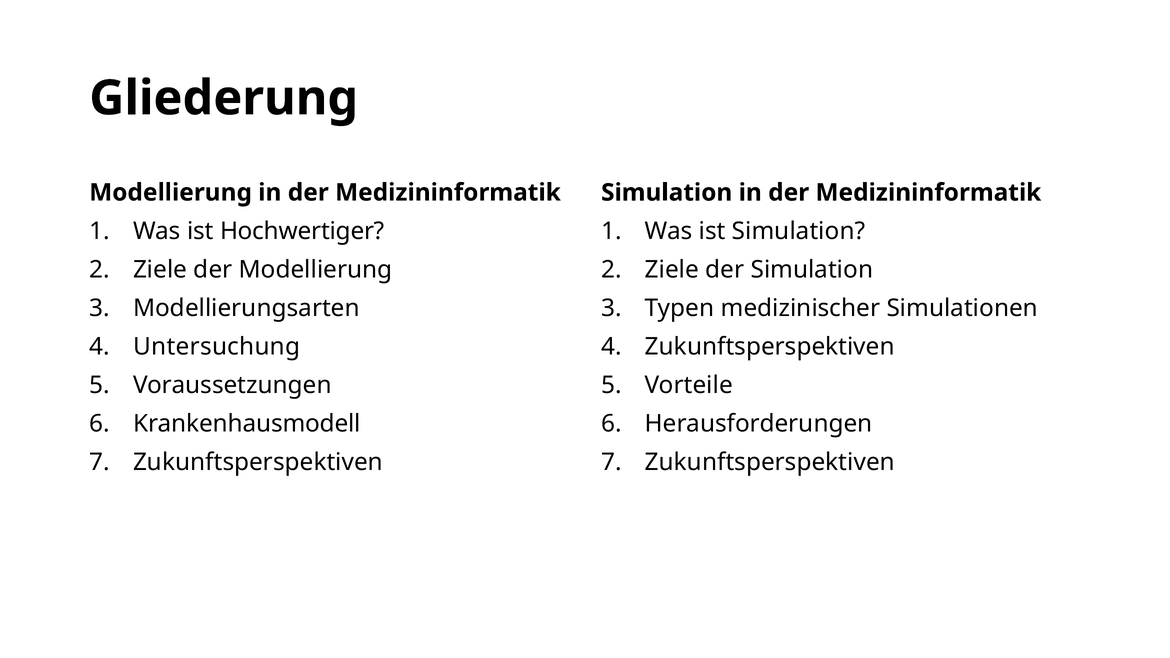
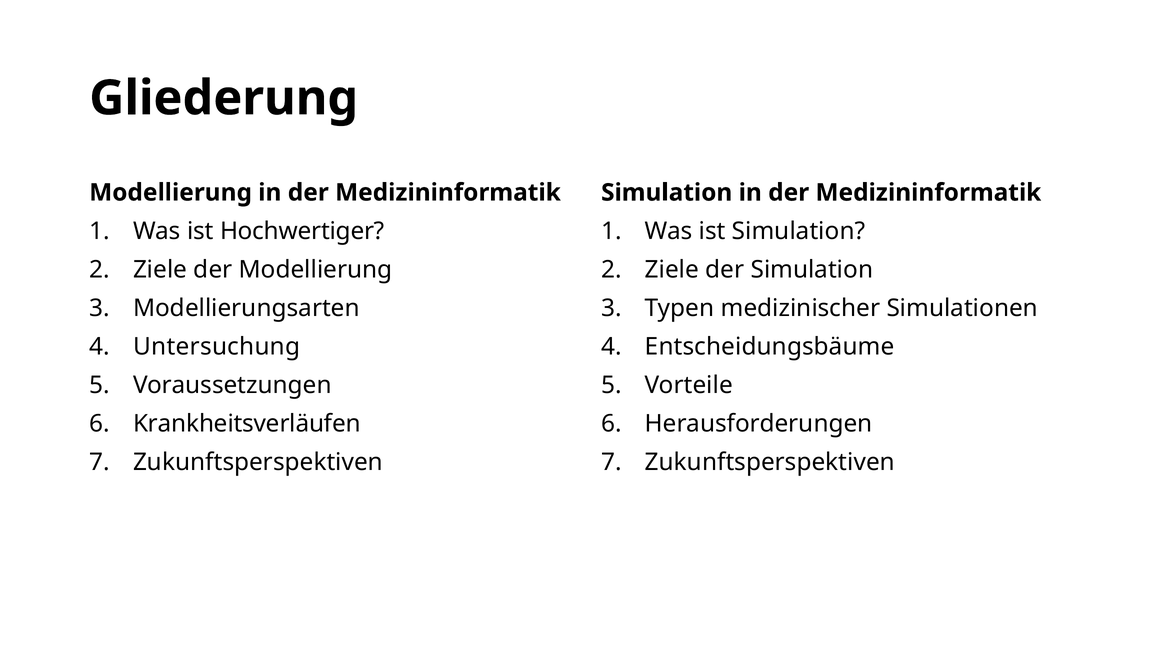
Zukunftsperspektiven at (770, 347): Zukunftsperspektiven -> Entscheidungsbäume
Krankenhausmodell: Krankenhausmodell -> Krankheitsverläufen
